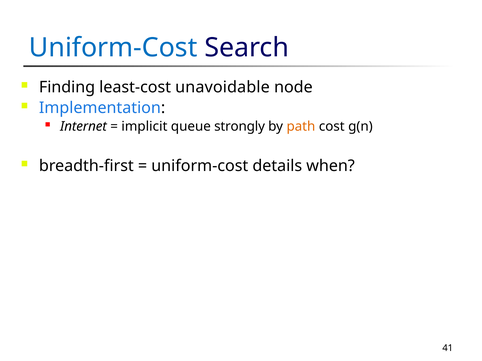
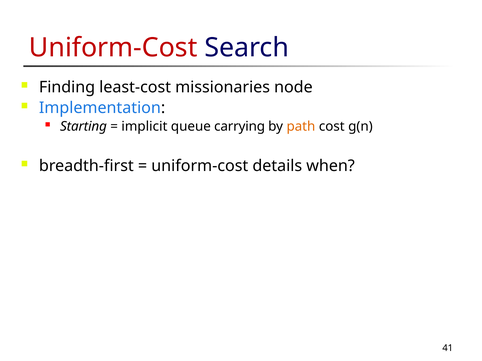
Uniform-Cost at (113, 48) colour: blue -> red
unavoidable: unavoidable -> missionaries
Internet: Internet -> Starting
strongly: strongly -> carrying
